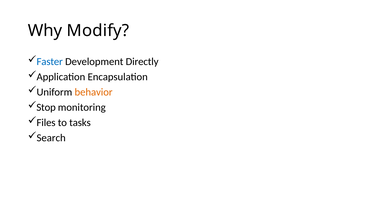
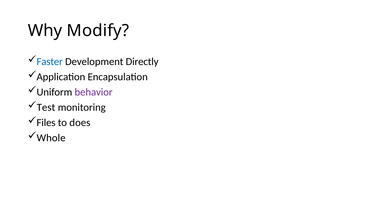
behavior colour: orange -> purple
Stop: Stop -> Test
tasks: tasks -> does
Search: Search -> Whole
